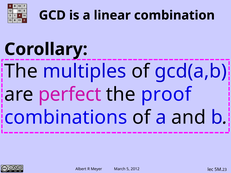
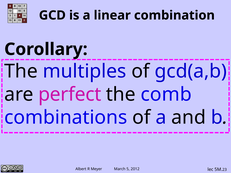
proof: proof -> comb
